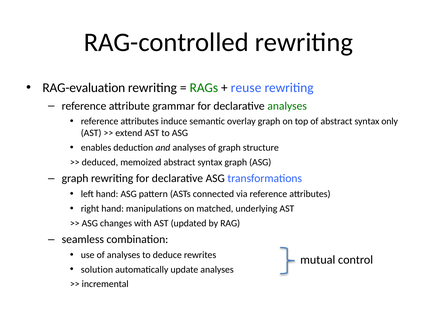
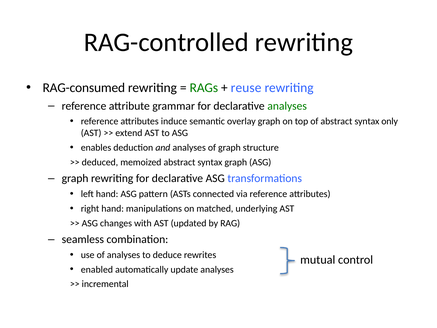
RAG-evaluation: RAG-evaluation -> RAG-consumed
solution: solution -> enabled
